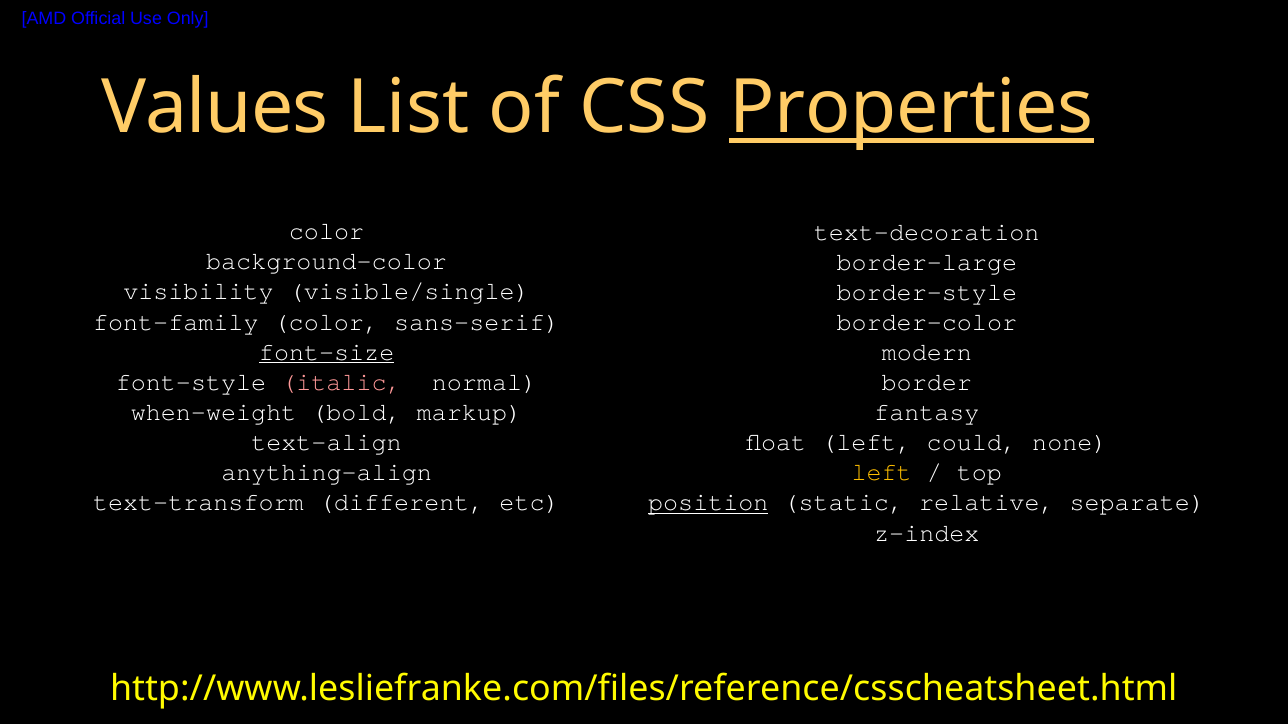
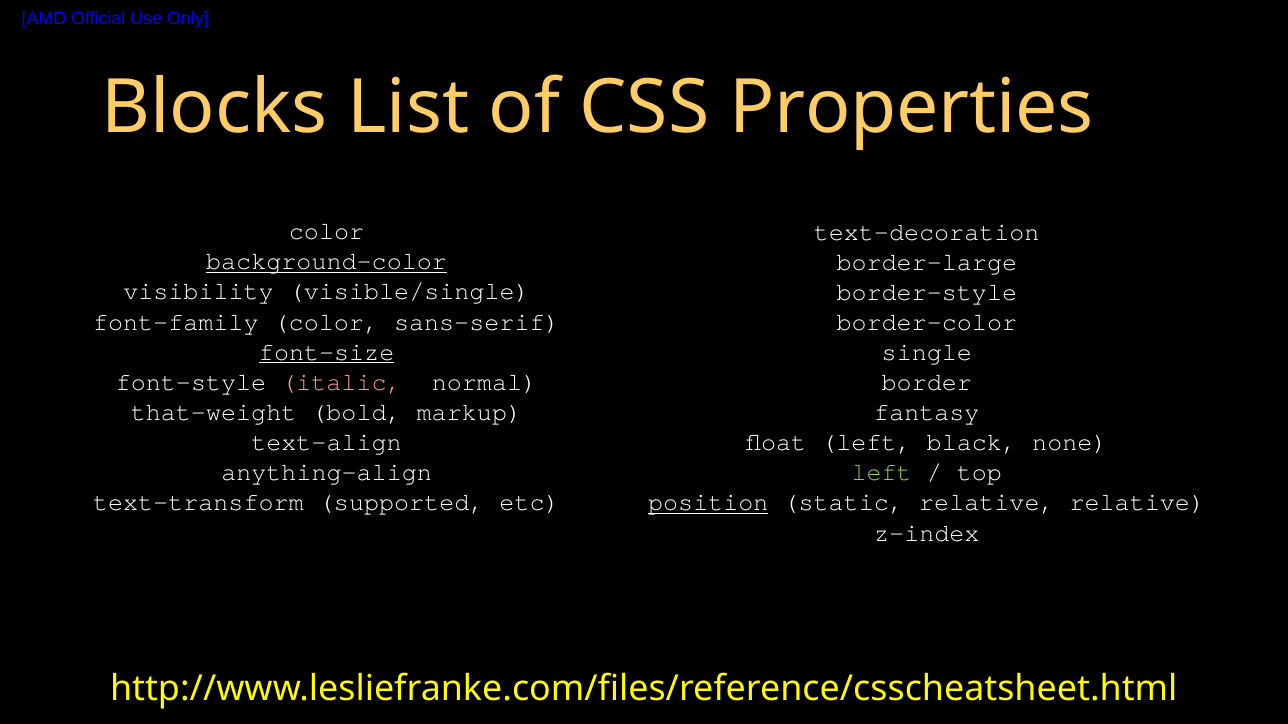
Values: Values -> Blocks
Properties underline: present -> none
background-color underline: none -> present
modern: modern -> single
when-weight: when-weight -> that-weight
could: could -> black
left at (882, 473) colour: yellow -> light green
different: different -> supported
relative separate: separate -> relative
